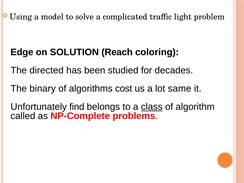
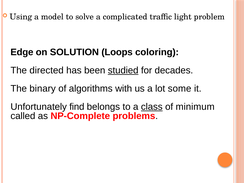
Reach: Reach -> Loops
studied underline: none -> present
cost: cost -> with
same: same -> some
algorithm: algorithm -> minimum
